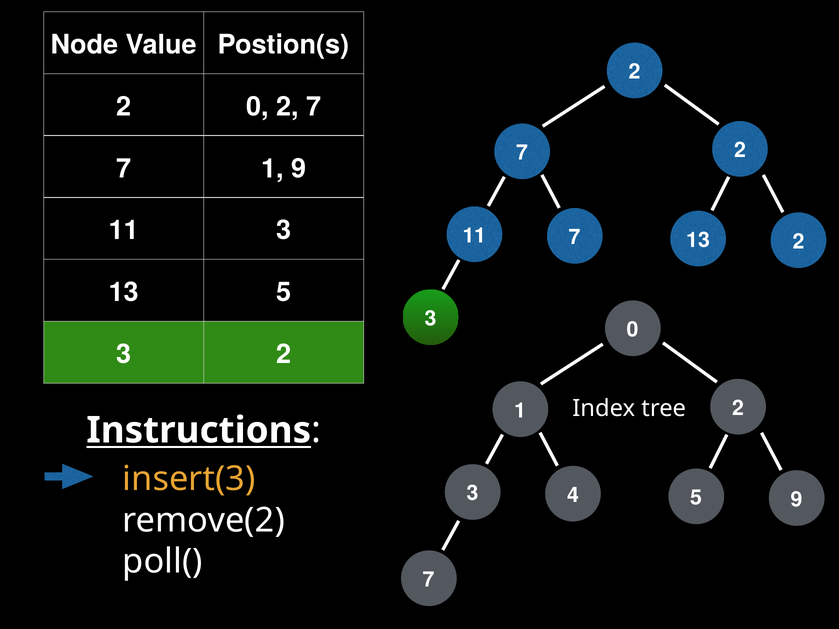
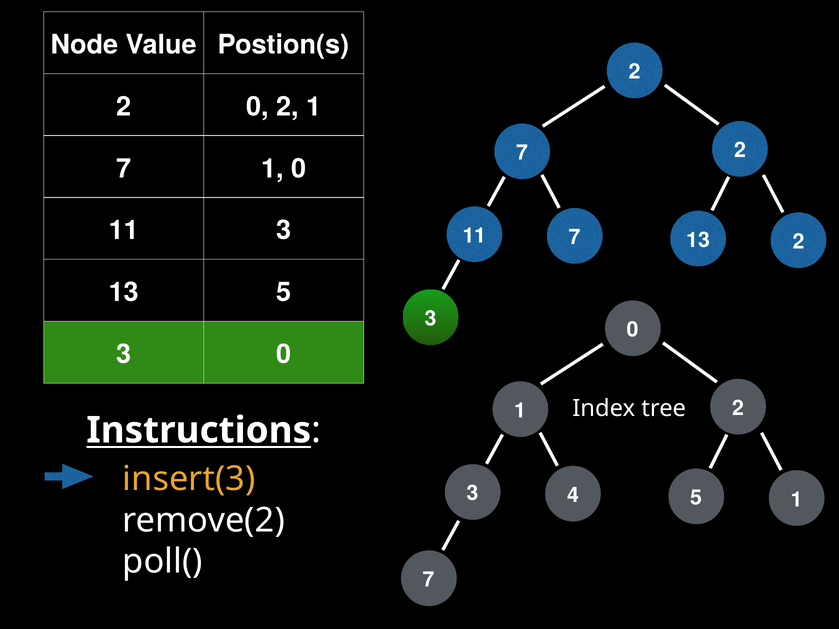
0 2 7: 7 -> 1
1 9: 9 -> 0
2 at (284, 355): 2 -> 0
3 9: 9 -> 1
